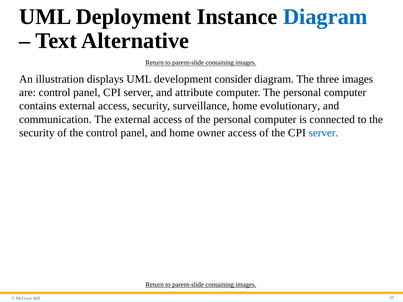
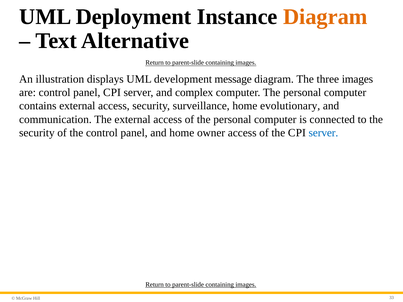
Diagram at (325, 17) colour: blue -> orange
consider: consider -> message
attribute: attribute -> complex
